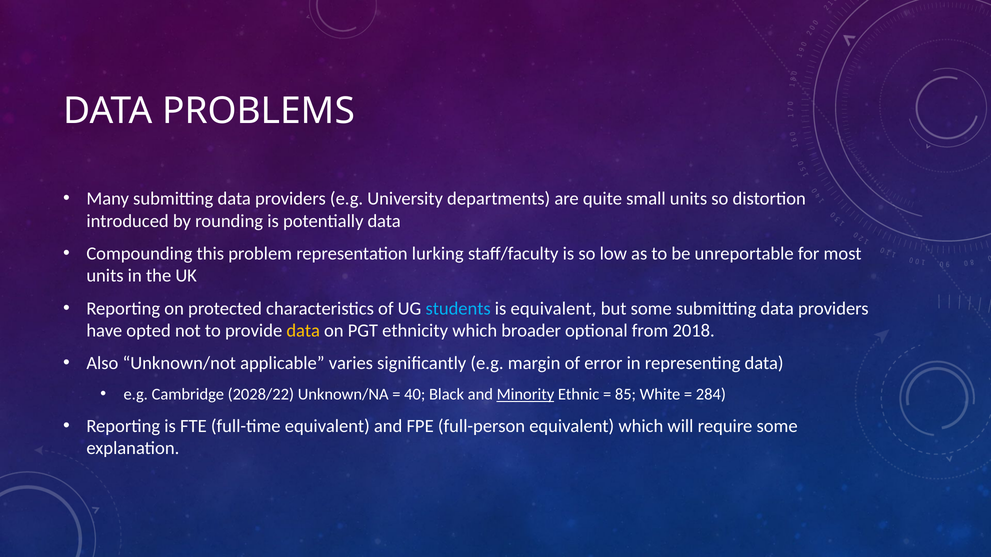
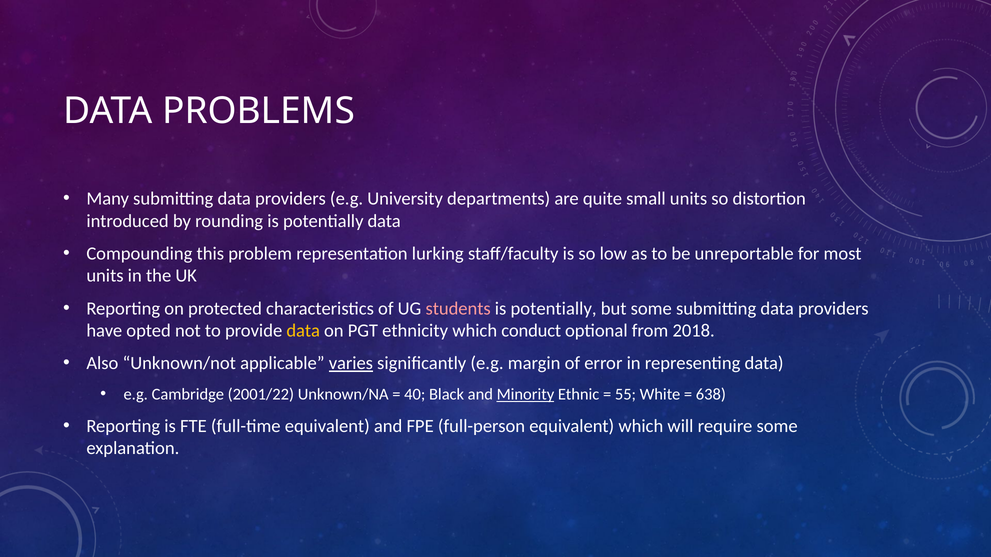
students colour: light blue -> pink
equivalent at (554, 309): equivalent -> potentially
broader: broader -> conduct
varies underline: none -> present
2028/22: 2028/22 -> 2001/22
85: 85 -> 55
284: 284 -> 638
